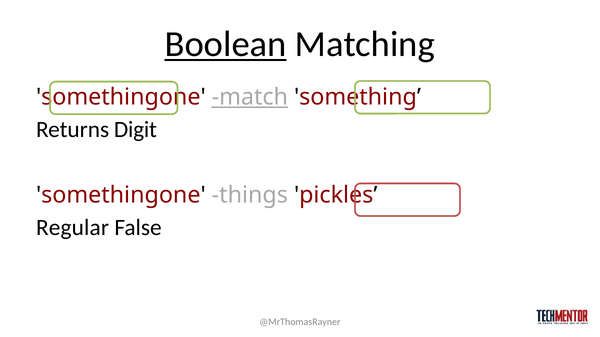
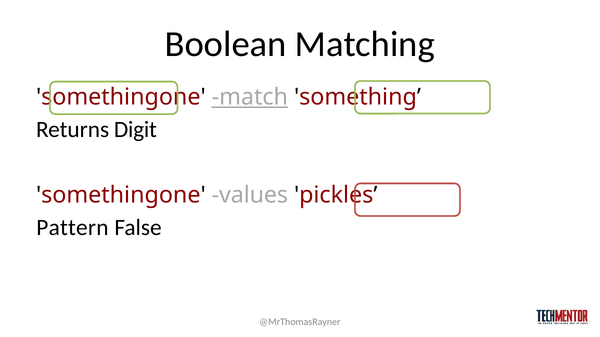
Boolean underline: present -> none
things: things -> values
Regular: Regular -> Pattern
